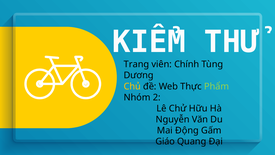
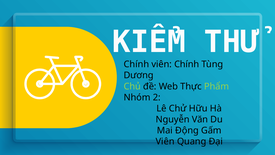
Trang at (136, 64): Trang -> Chính
Chủ colour: yellow -> light green
Giáo at (165, 141): Giáo -> Viên
